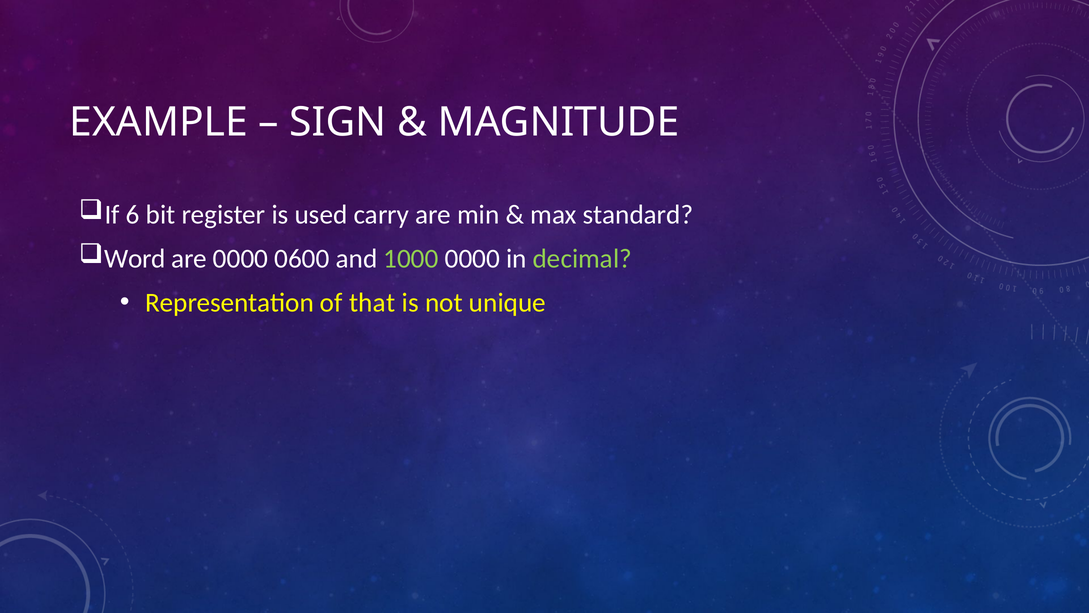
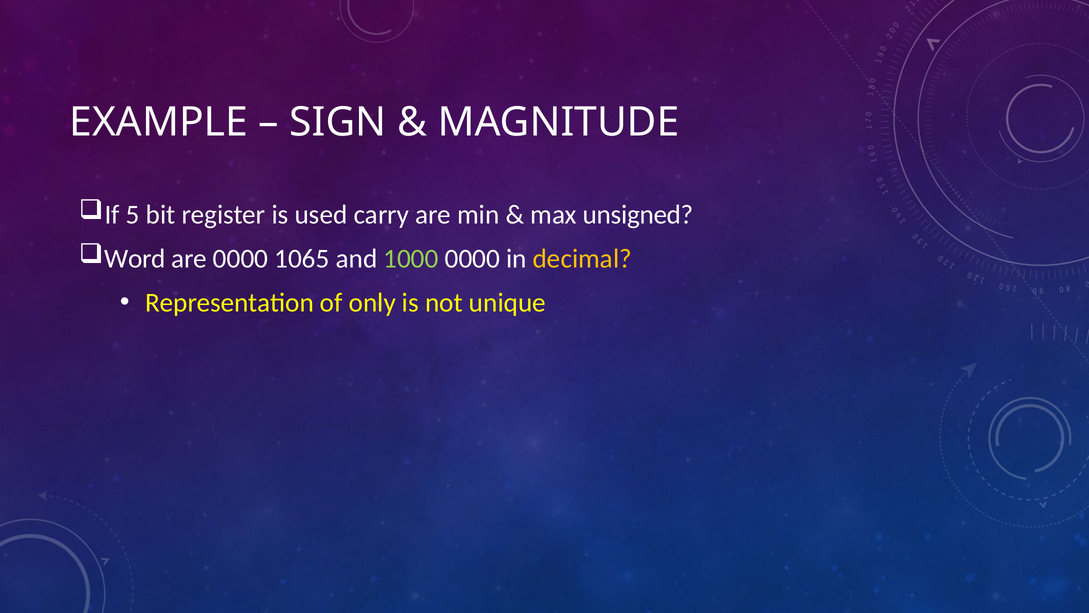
6: 6 -> 5
standard: standard -> unsigned
0600: 0600 -> 1065
decimal colour: light green -> yellow
that: that -> only
